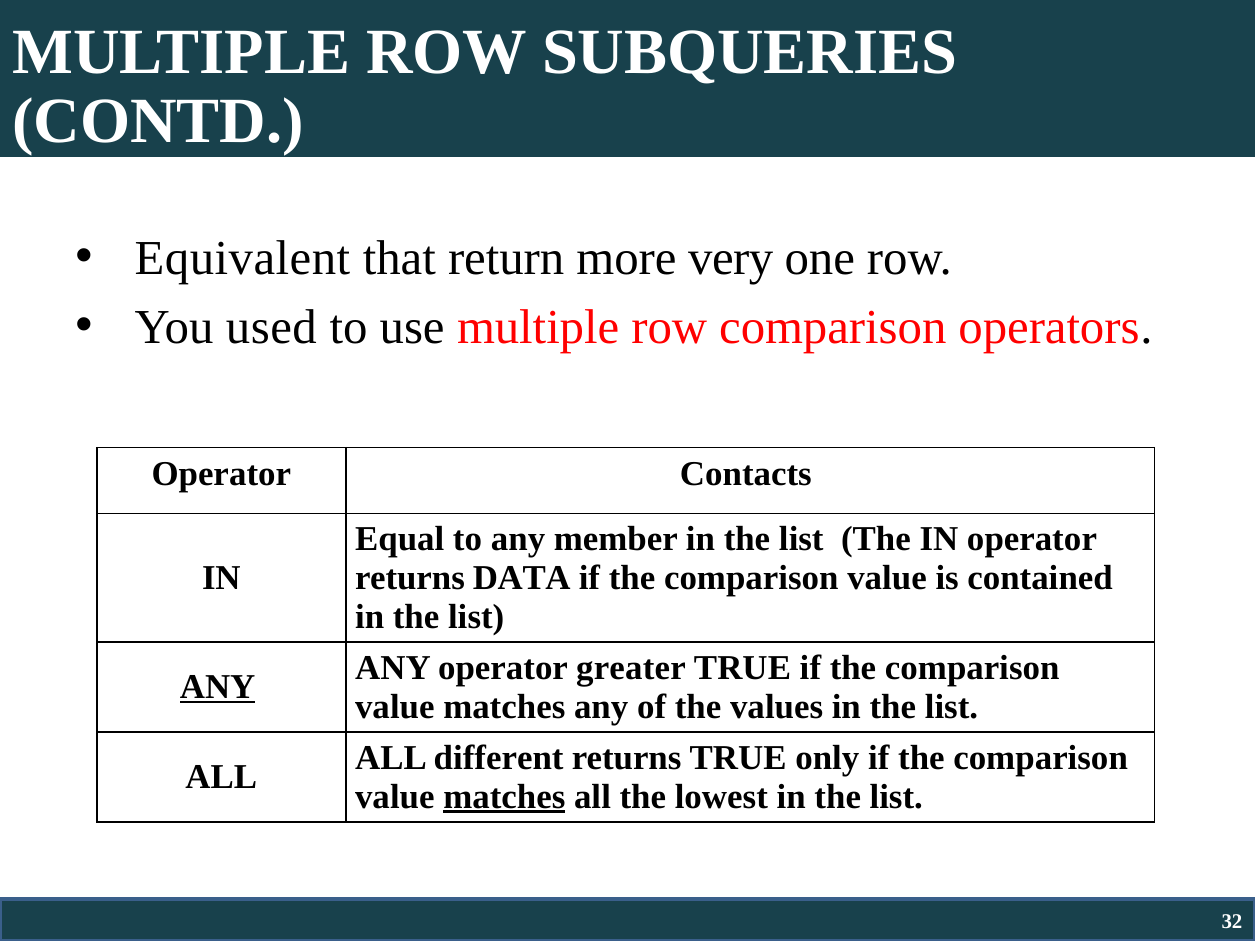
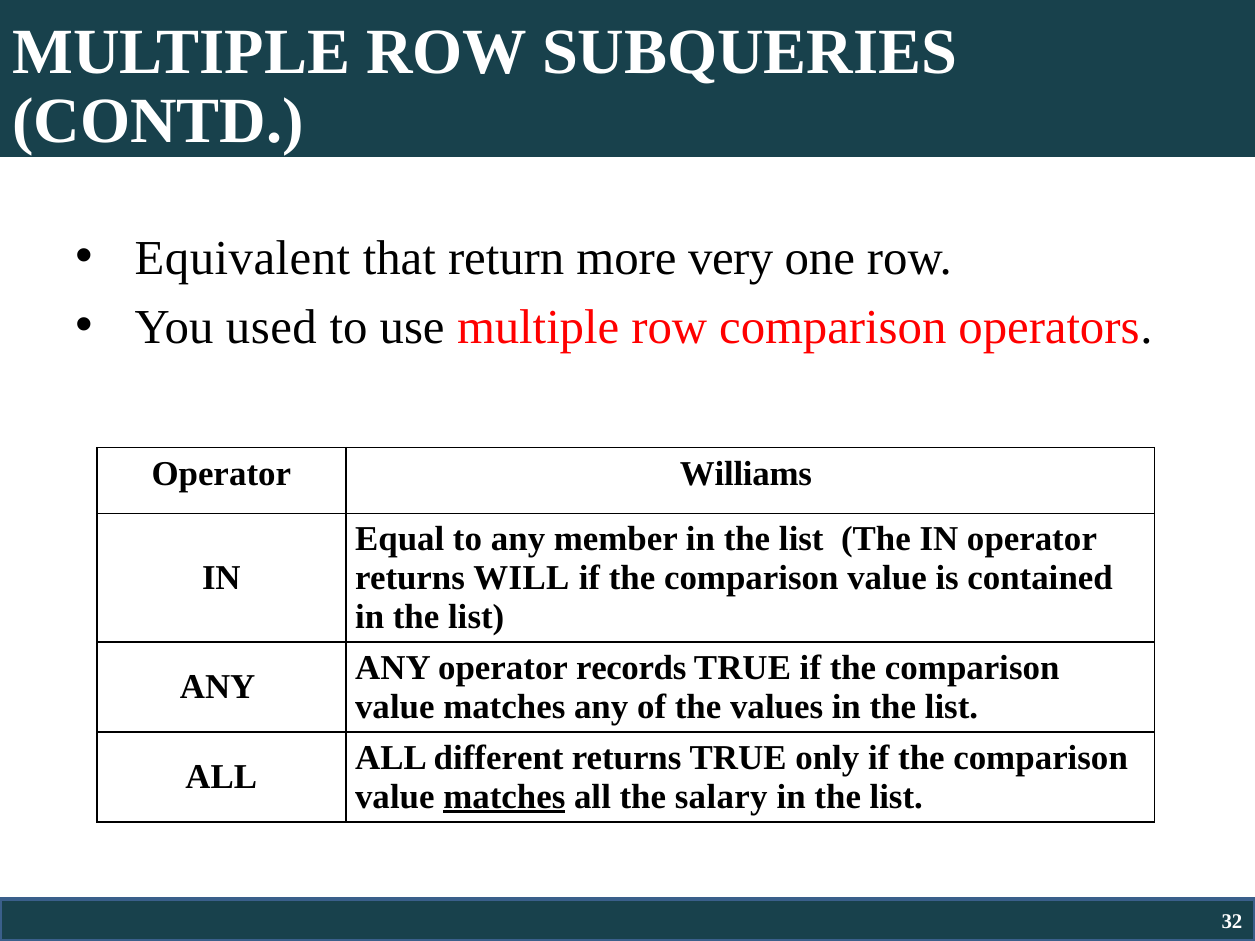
Contacts: Contacts -> Williams
DATA: DATA -> WILL
greater: greater -> records
ANY at (218, 687) underline: present -> none
lowest: lowest -> salary
